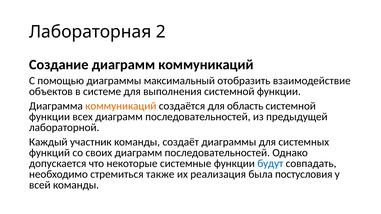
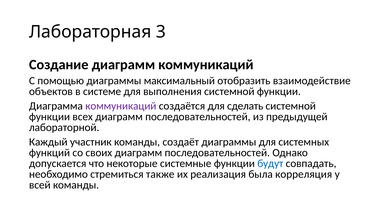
2: 2 -> 3
коммуникаций at (121, 106) colour: orange -> purple
область: область -> сделать
постусловия: постусловия -> корреляция
